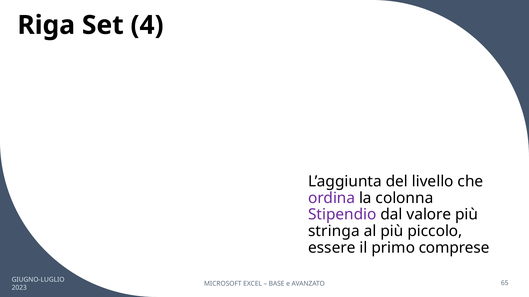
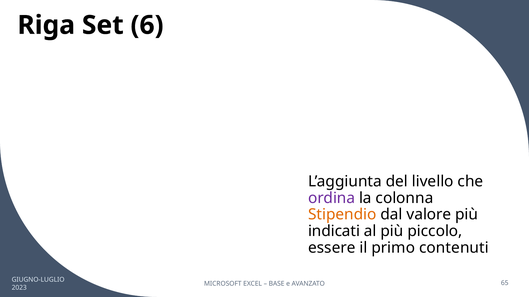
4: 4 -> 6
Stipendio colour: purple -> orange
stringa: stringa -> indicati
comprese: comprese -> contenuti
